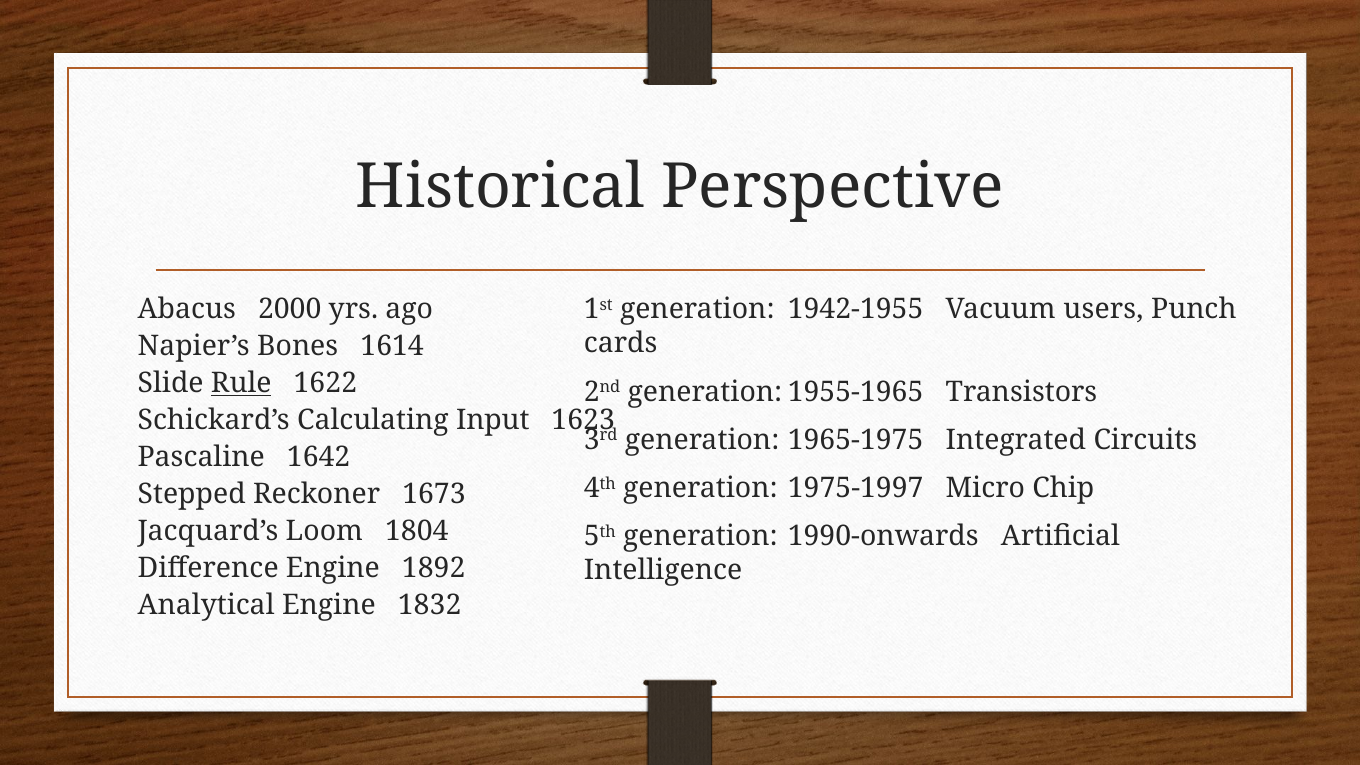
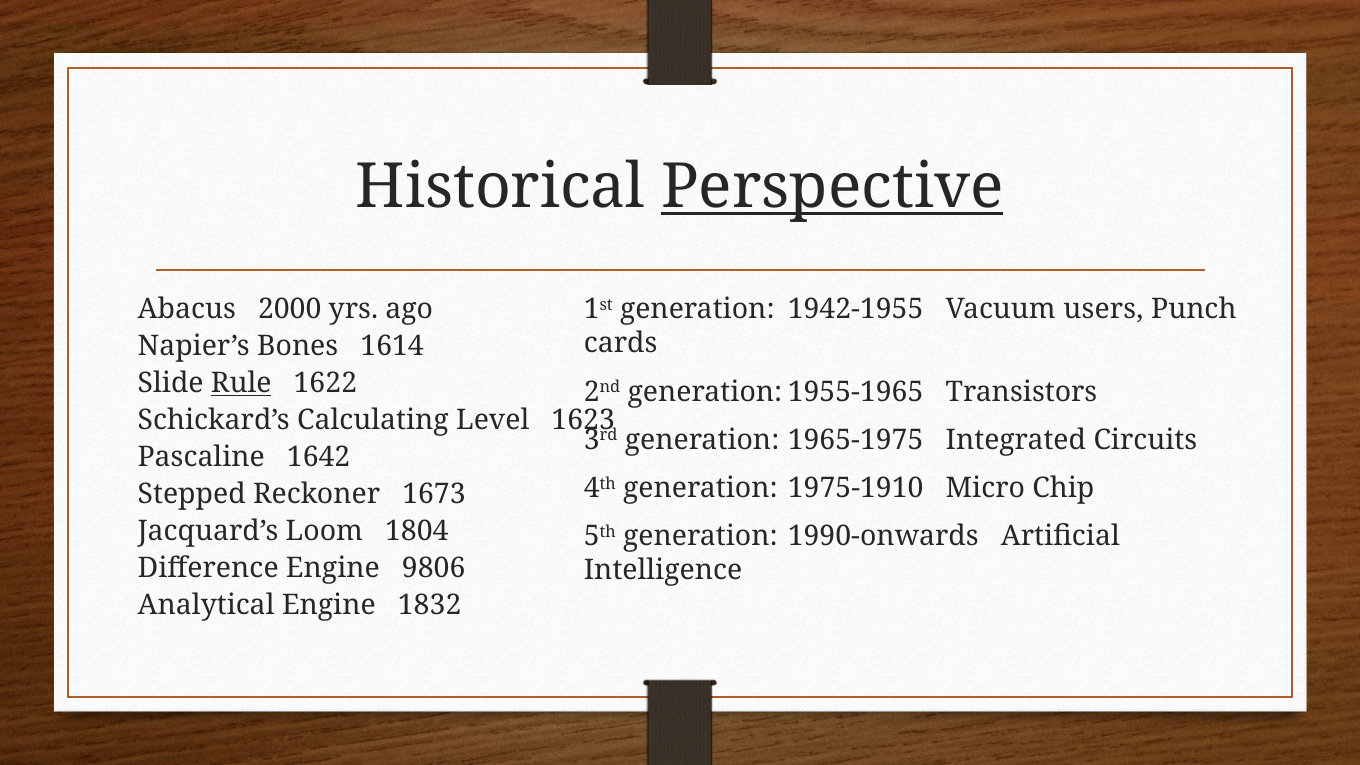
Perspective underline: none -> present
Input: Input -> Level
1975-1997: 1975-1997 -> 1975-1910
1892: 1892 -> 9806
